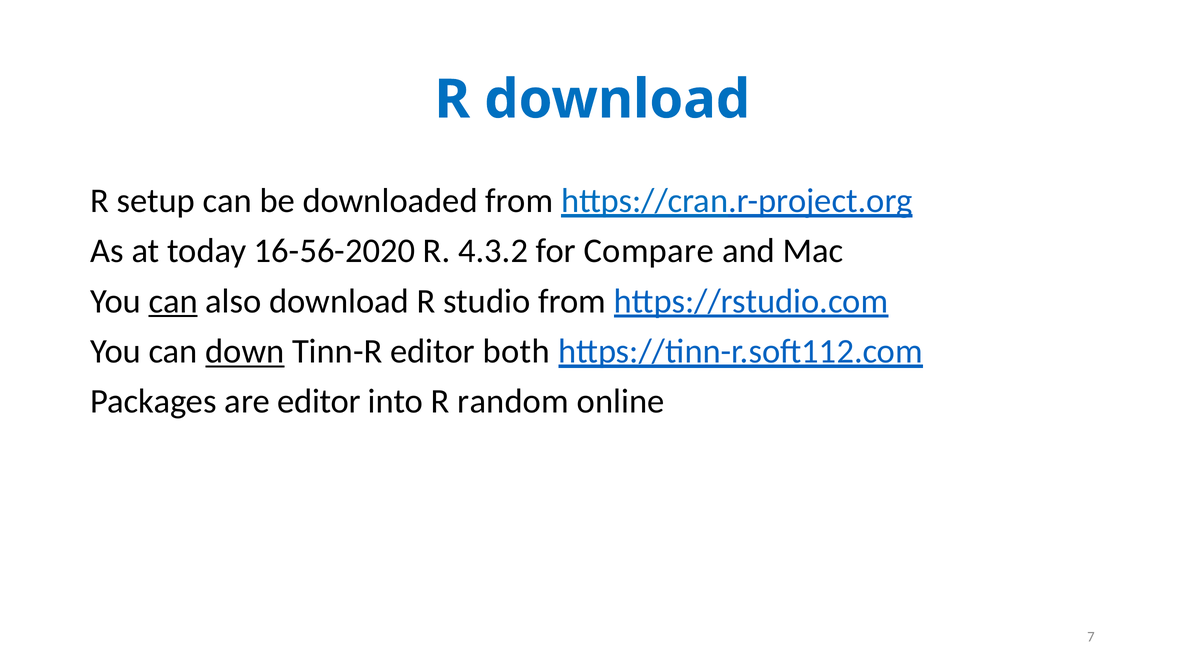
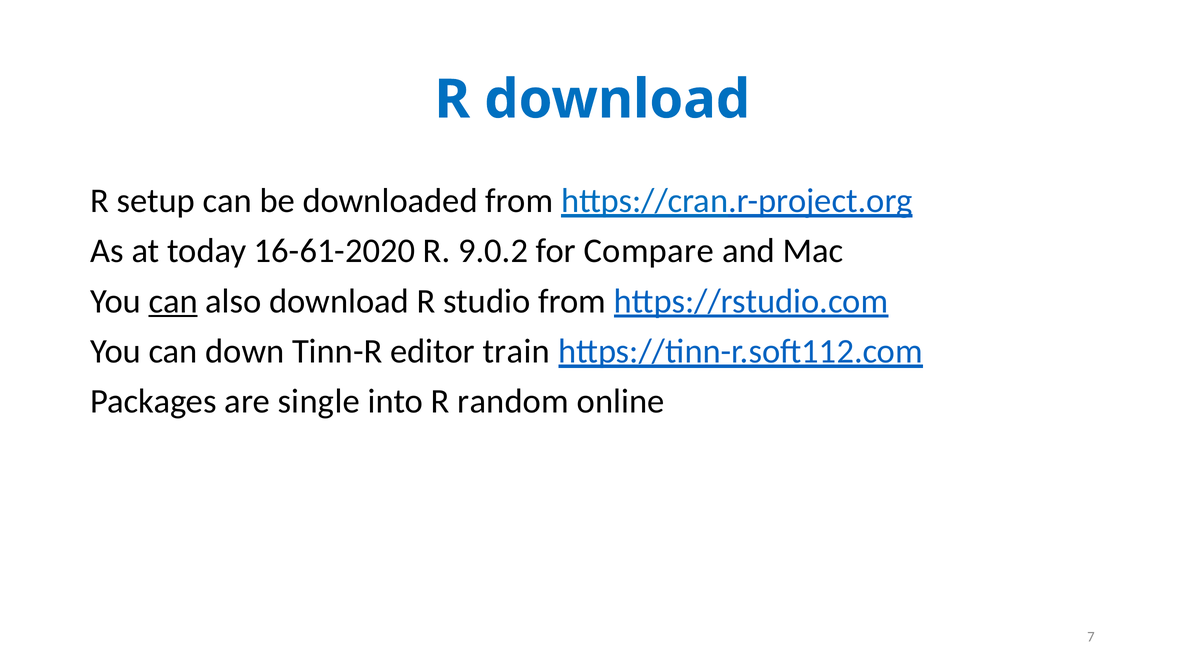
16-56-2020: 16-56-2020 -> 16-61-2020
4.3.2: 4.3.2 -> 9.0.2
down underline: present -> none
both: both -> train
are editor: editor -> single
